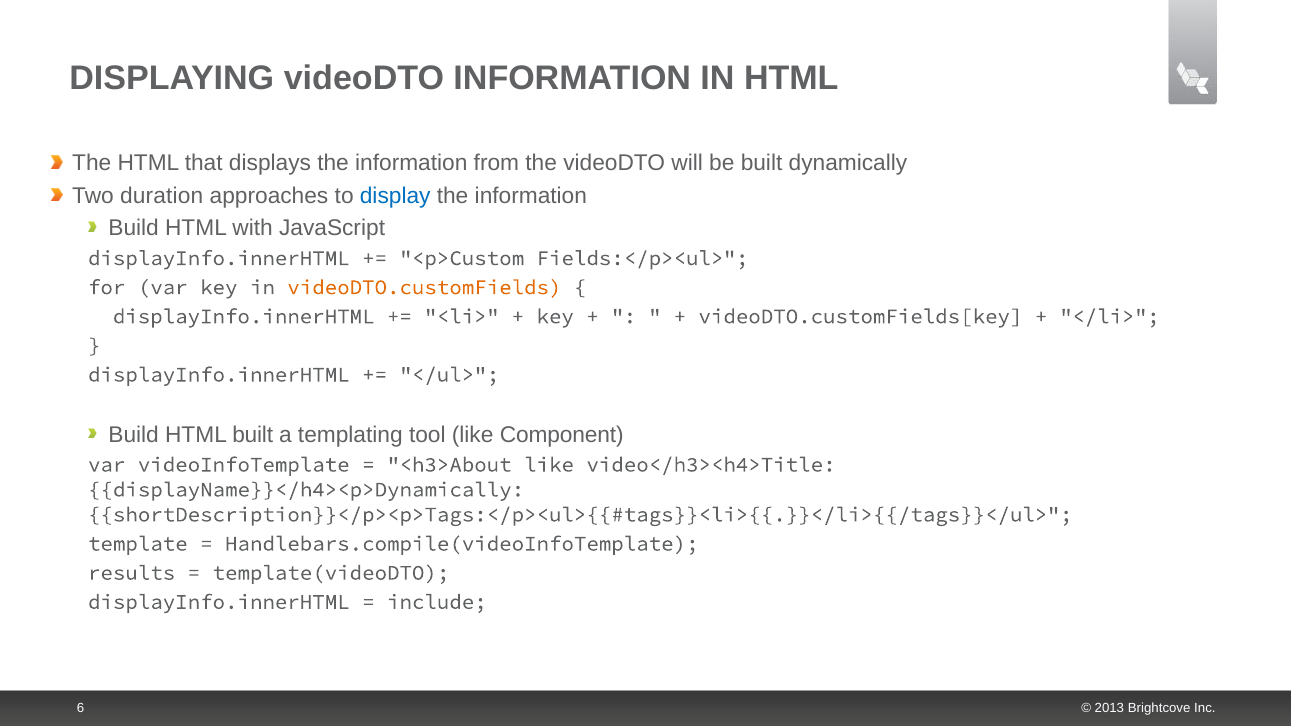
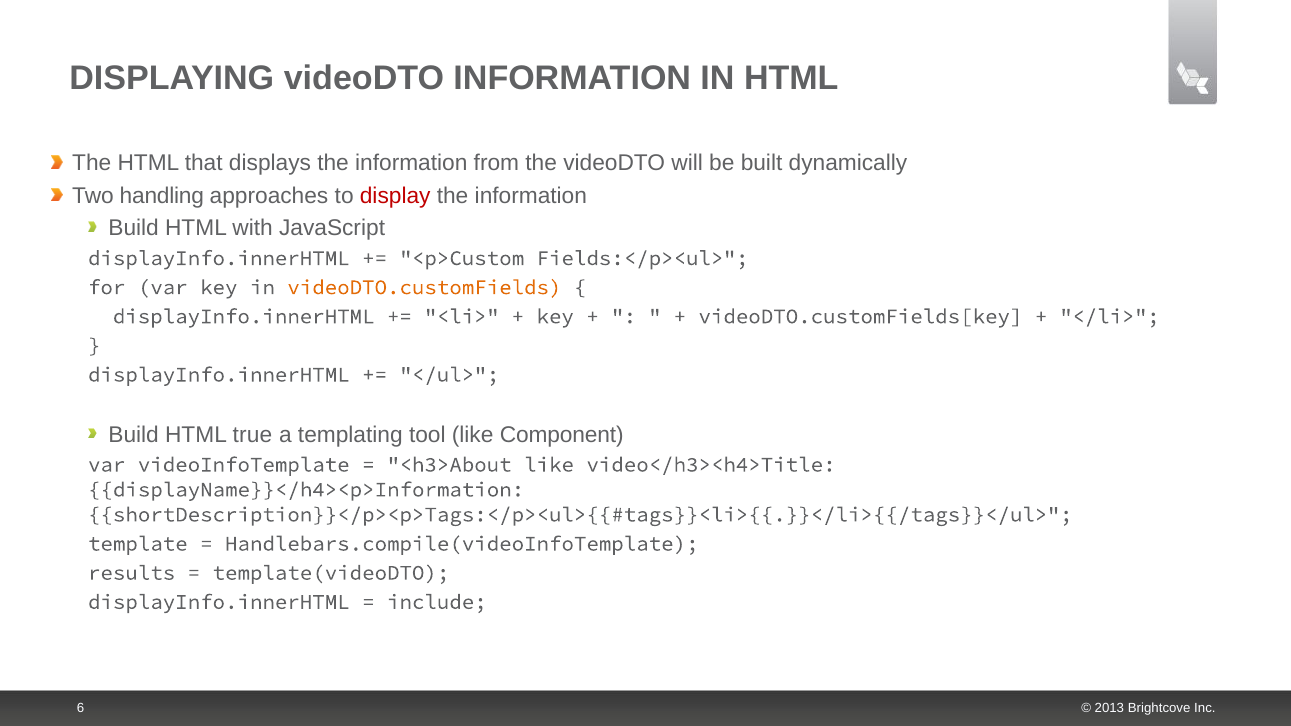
duration: duration -> handling
display colour: blue -> red
HTML built: built -> true
displayName}}</h4><p>Dynamically: displayName}}</h4><p>Dynamically -> displayName}}</h4><p>Information
